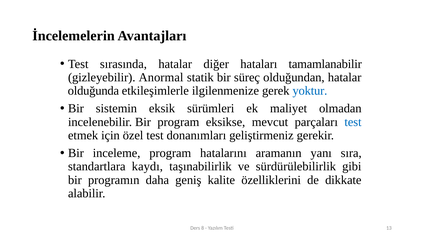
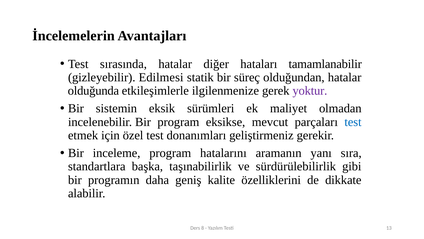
Anormal: Anormal -> Edilmesi
yoktur colour: blue -> purple
kaydı: kaydı -> başka
